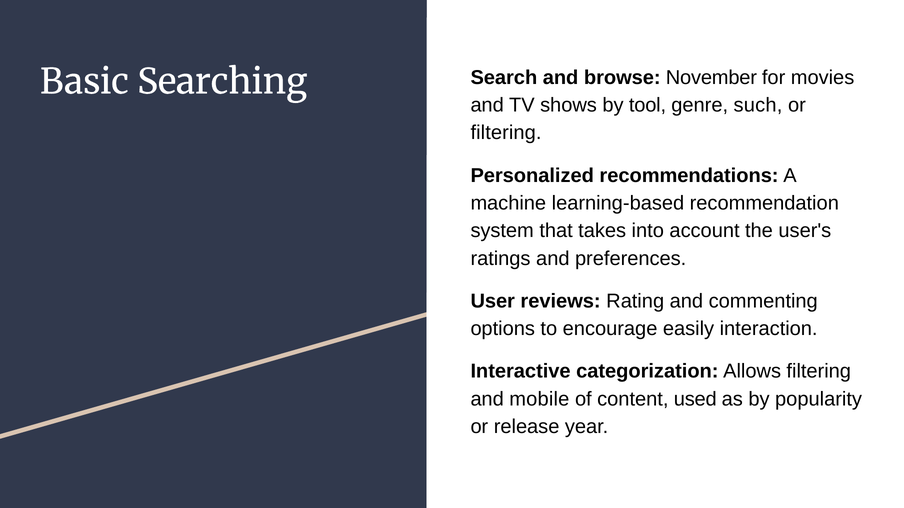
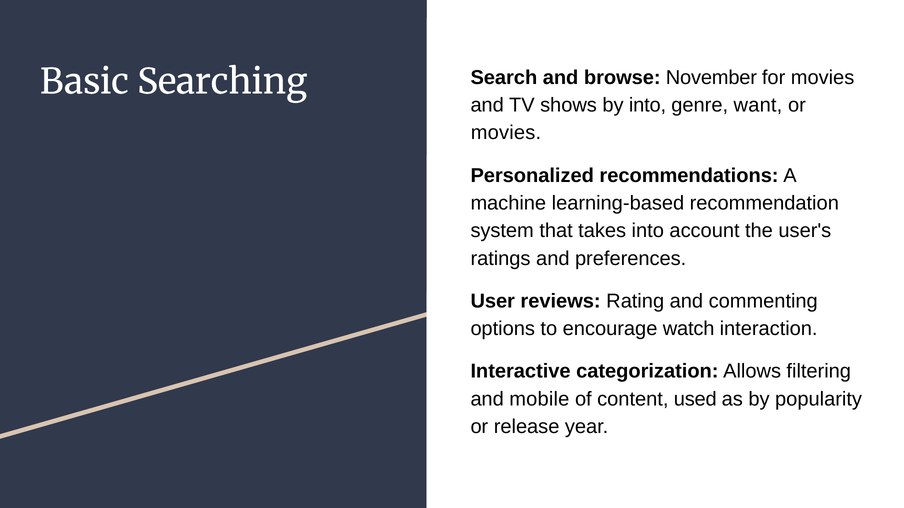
by tool: tool -> into
such: such -> want
filtering at (506, 133): filtering -> movies
easily: easily -> watch
